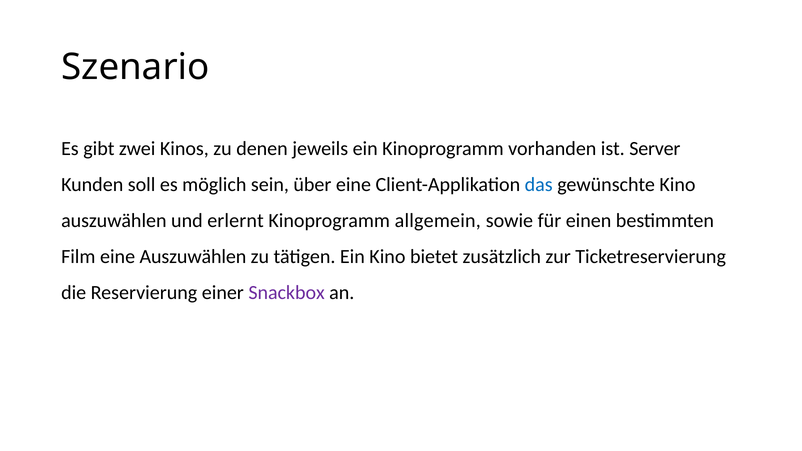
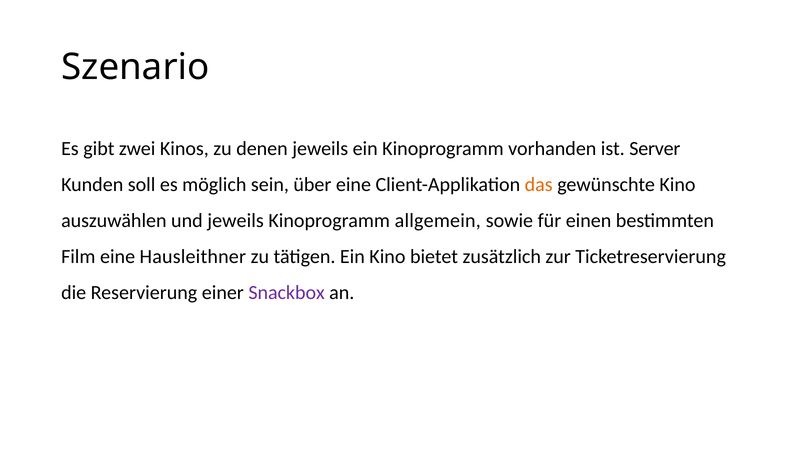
das colour: blue -> orange
und erlernt: erlernt -> jeweils
eine Auszuwählen: Auszuwählen -> Hausleithner
